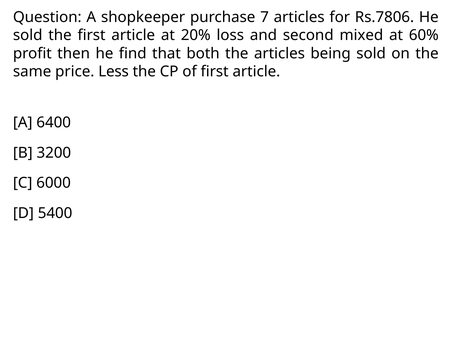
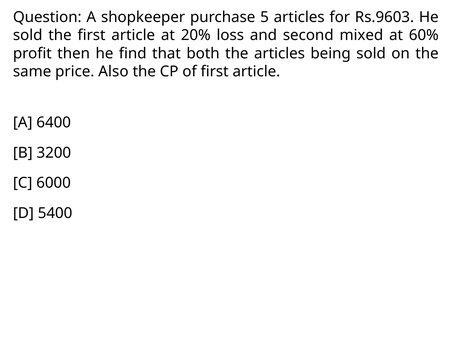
7: 7 -> 5
Rs.7806: Rs.7806 -> Rs.9603
Less: Less -> Also
